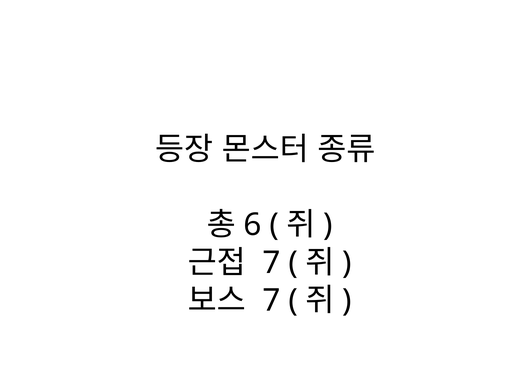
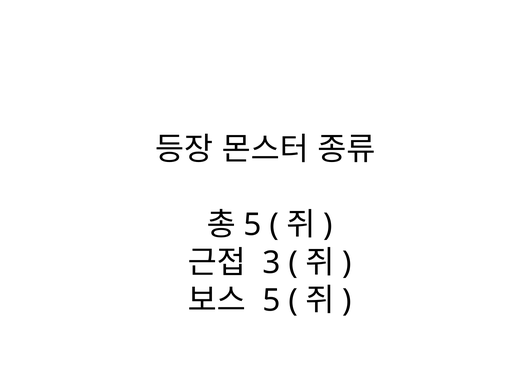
6 at (252, 225): 6 -> 5
7 at (271, 263): 7 -> 3
7 at (271, 301): 7 -> 5
